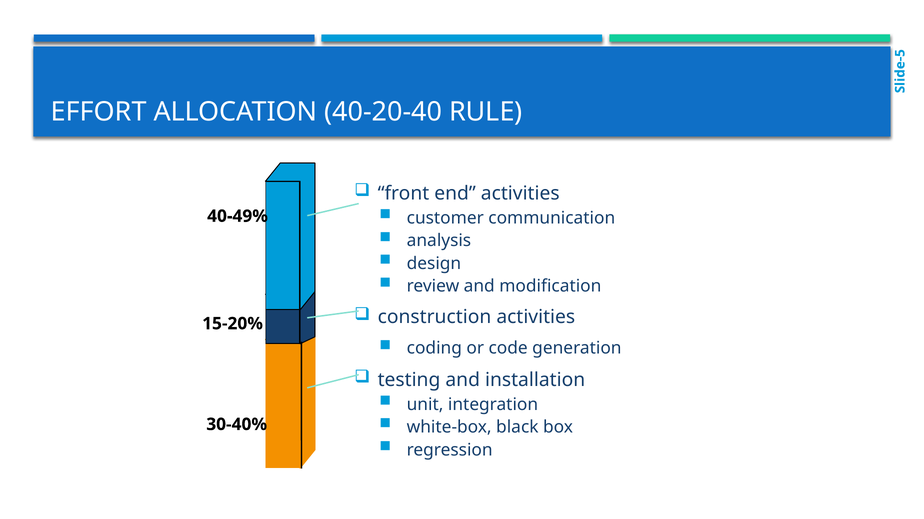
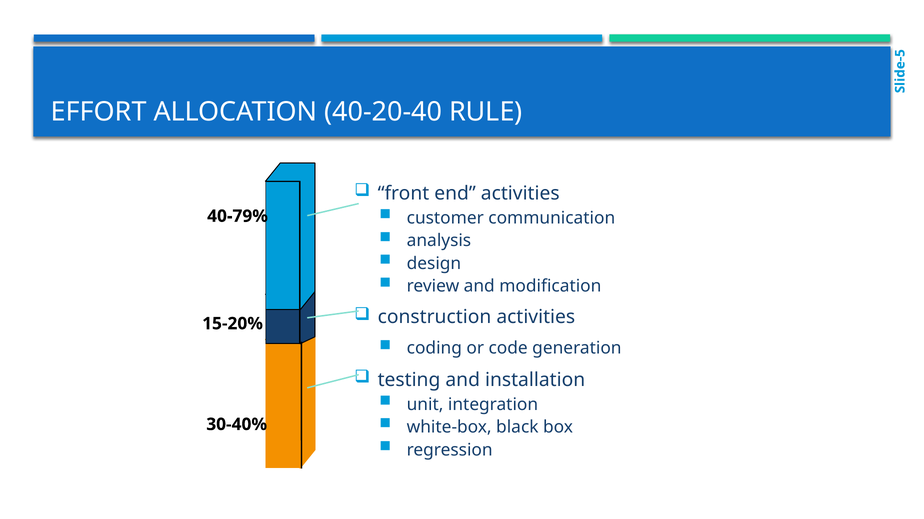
40-49%: 40-49% -> 40-79%
